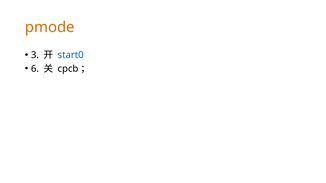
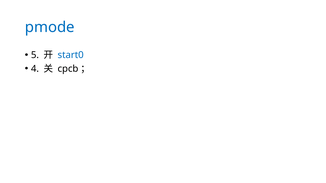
pmode colour: orange -> blue
3: 3 -> 5
6: 6 -> 4
